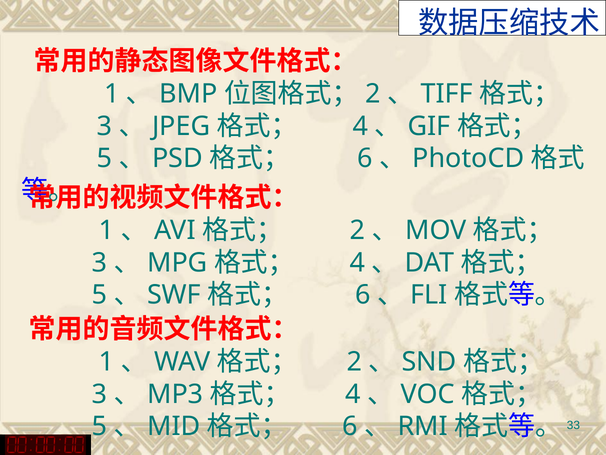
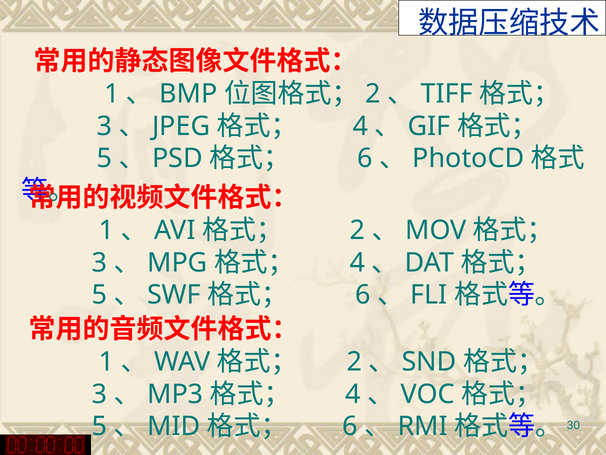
33: 33 -> 30
